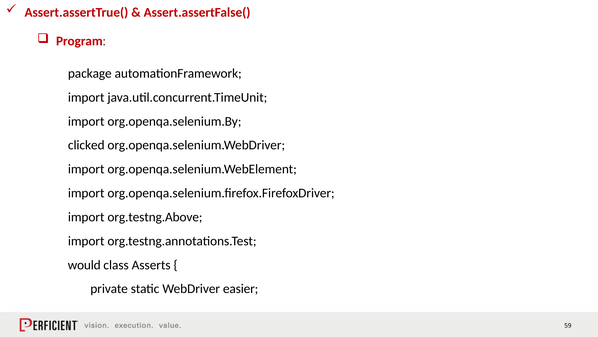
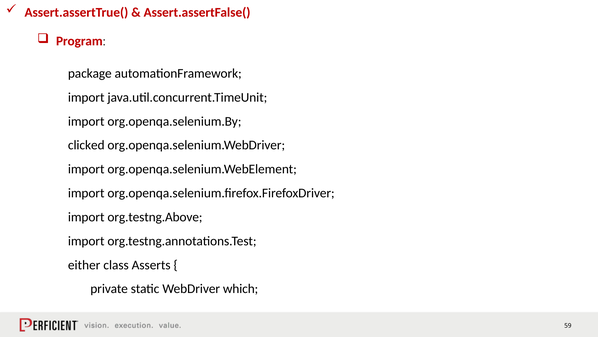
would: would -> either
easier: easier -> which
